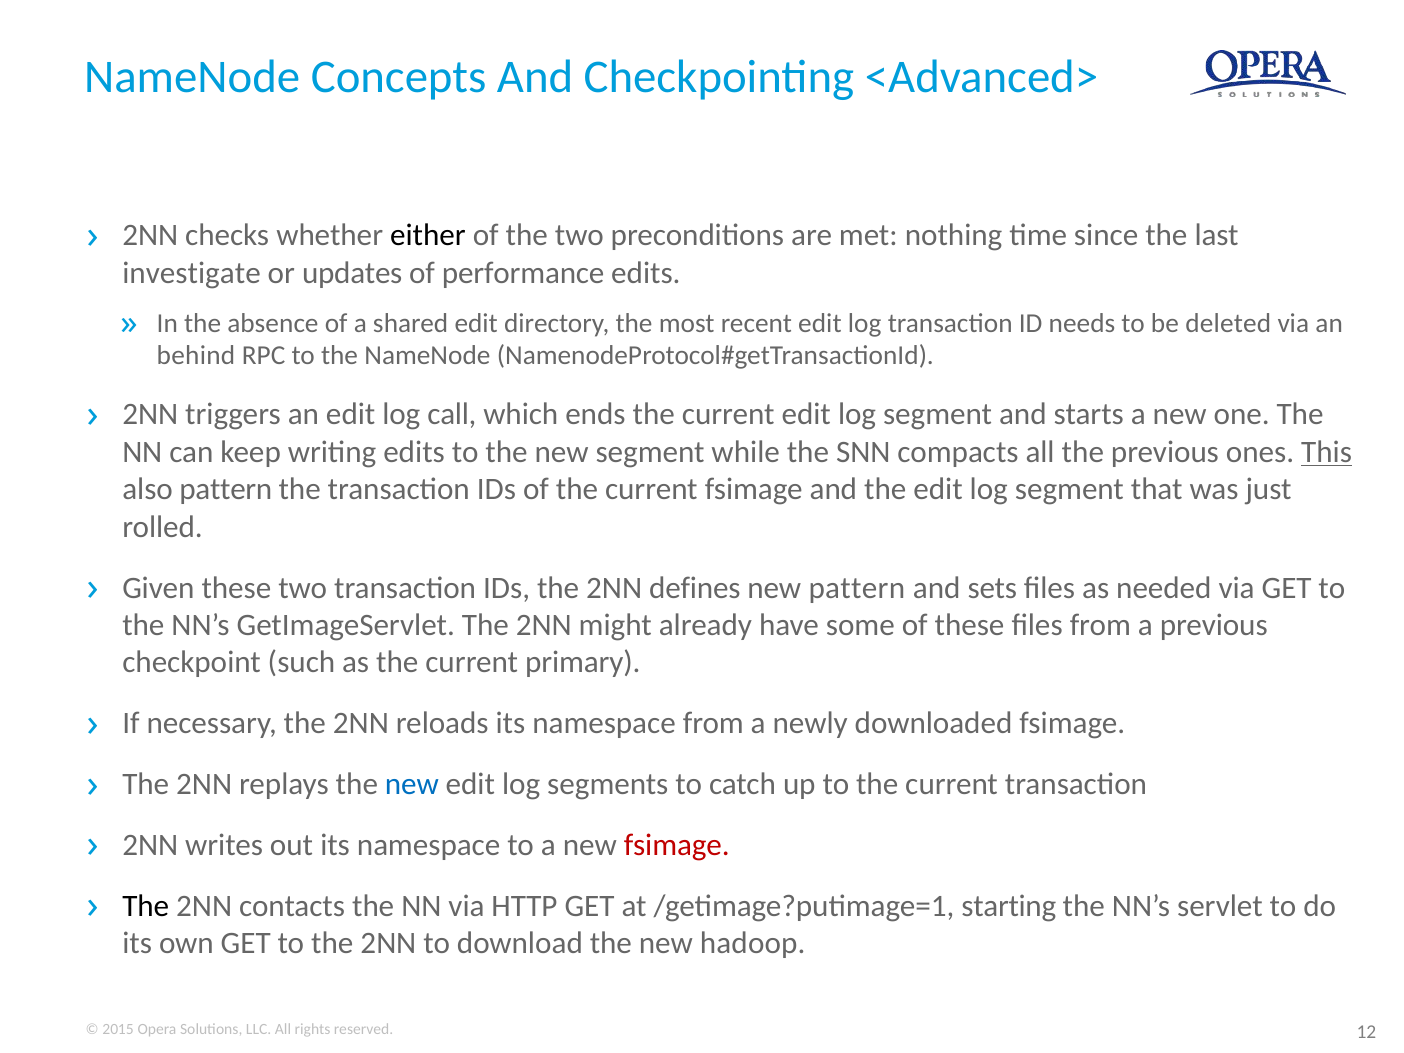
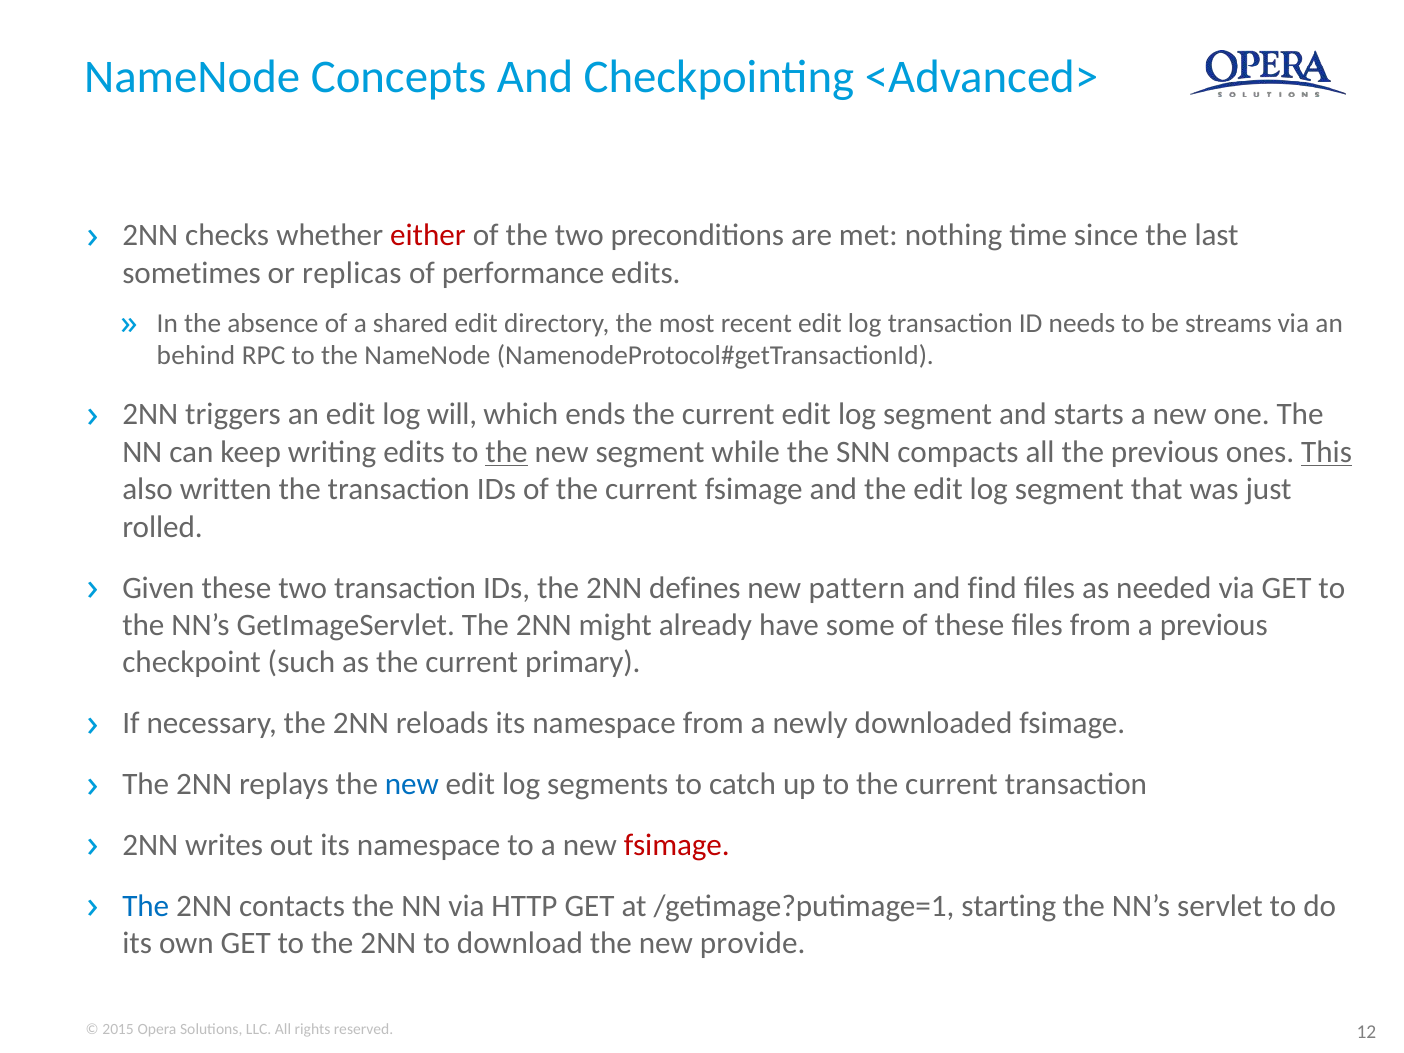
either colour: black -> red
investigate: investigate -> sometimes
updates: updates -> replicas
deleted: deleted -> streams
call: call -> will
the at (507, 452) underline: none -> present
also pattern: pattern -> written
sets: sets -> find
The at (146, 906) colour: black -> blue
hadoop: hadoop -> provide
